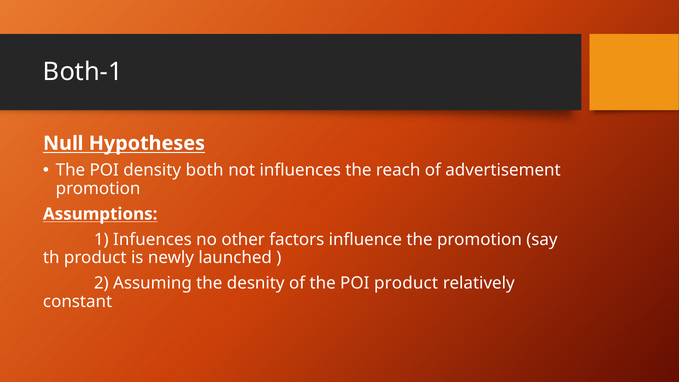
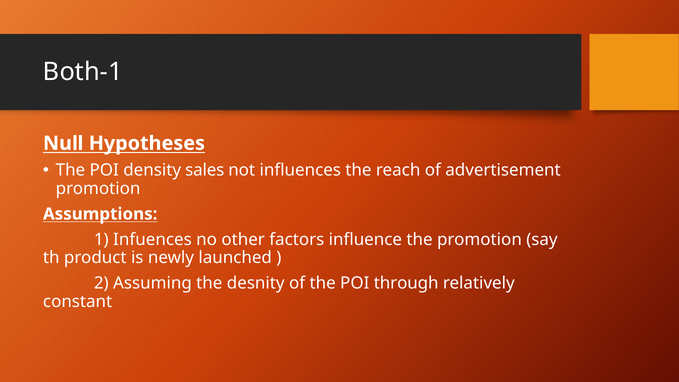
both: both -> sales
POI product: product -> through
